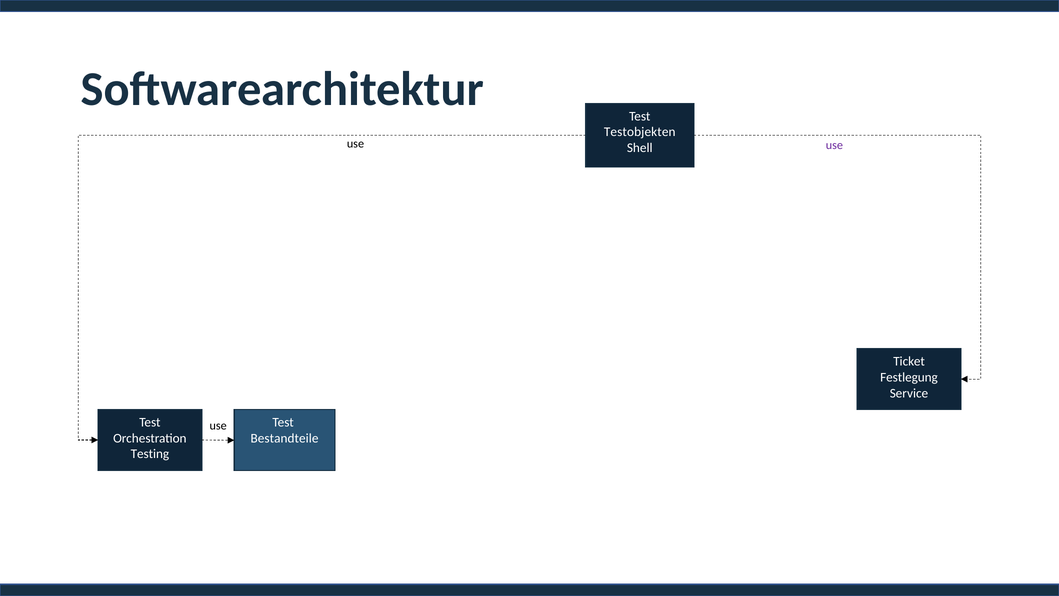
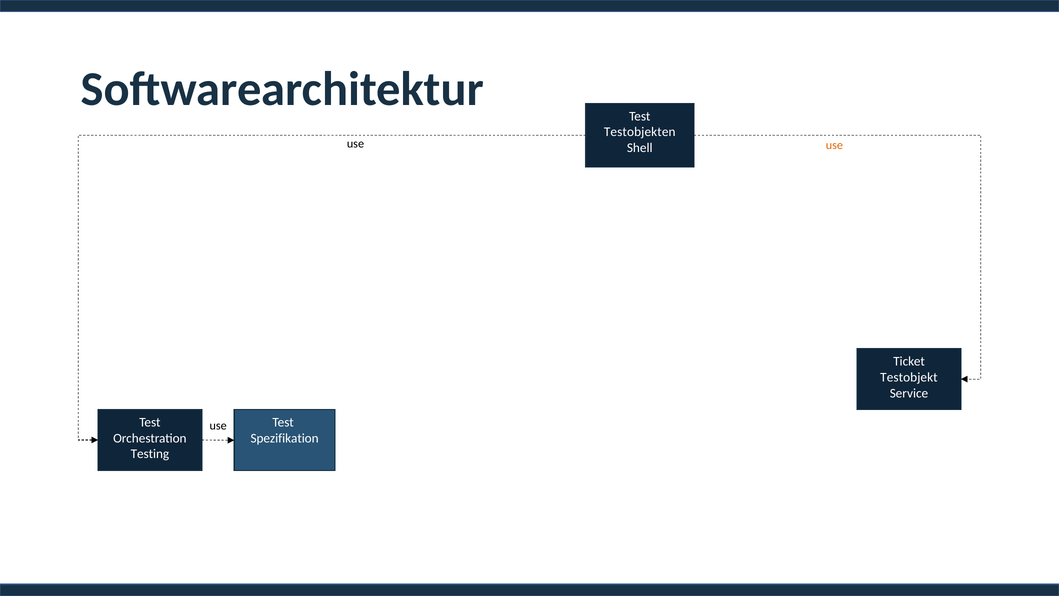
use at (834, 145) colour: purple -> orange
Festlegung: Festlegung -> Testobjekt
Bestandteile: Bestandteile -> Spezifikation
